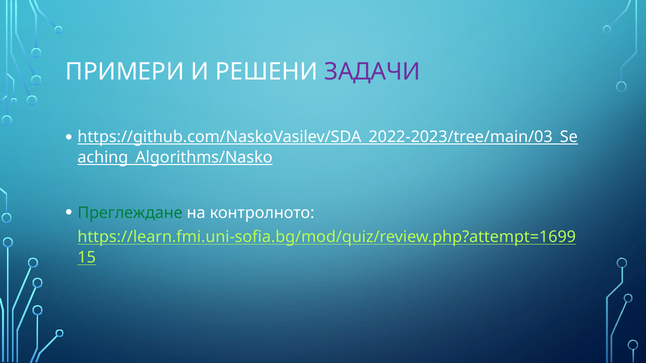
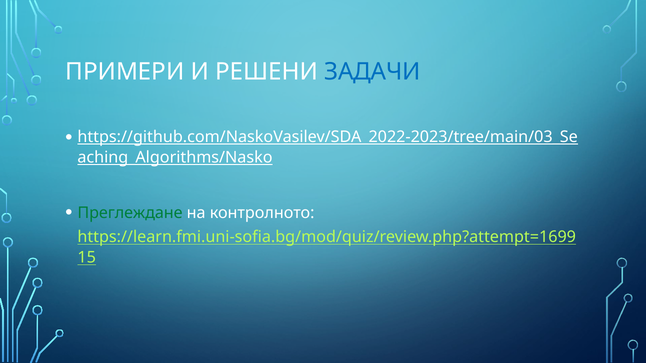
ЗАДАЧИ colour: purple -> blue
